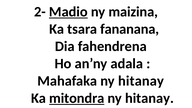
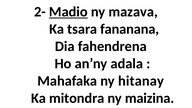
maizina: maizina -> mazava
mitondra underline: present -> none
hitanay at (149, 98): hitanay -> maizina
